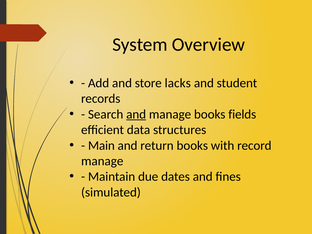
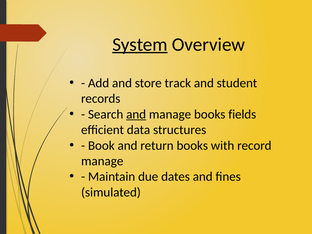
System underline: none -> present
lacks: lacks -> track
Main: Main -> Book
